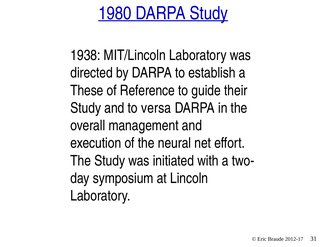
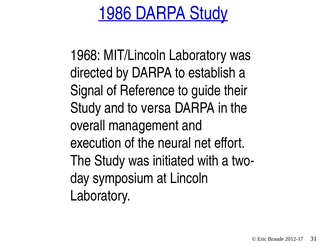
1980: 1980 -> 1986
1938: 1938 -> 1968
These: These -> Signal
